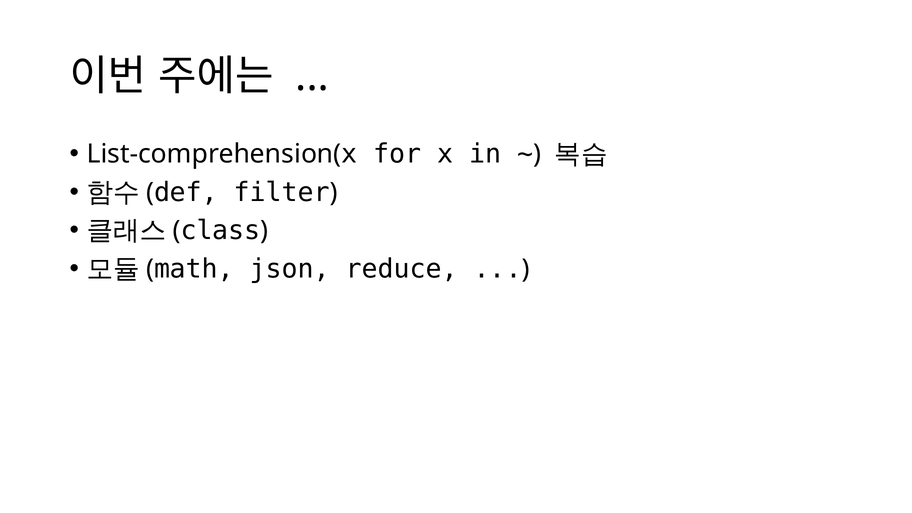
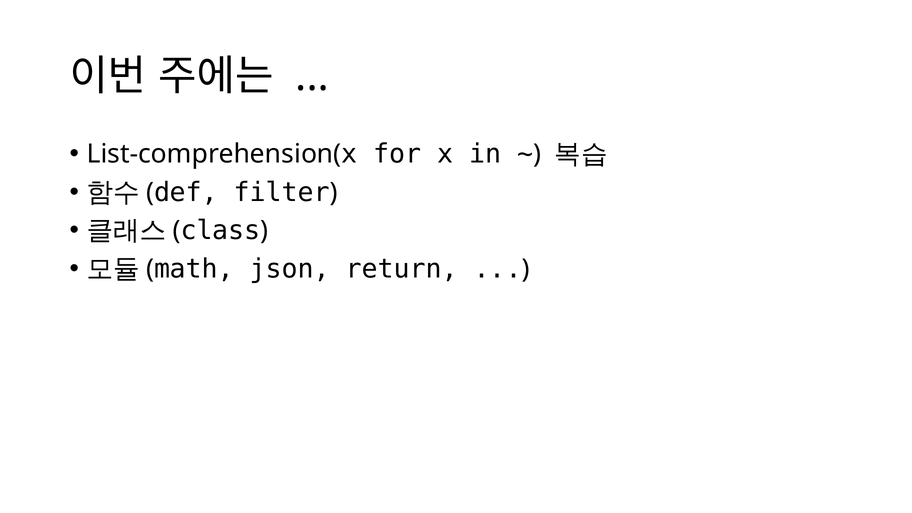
reduce: reduce -> return
